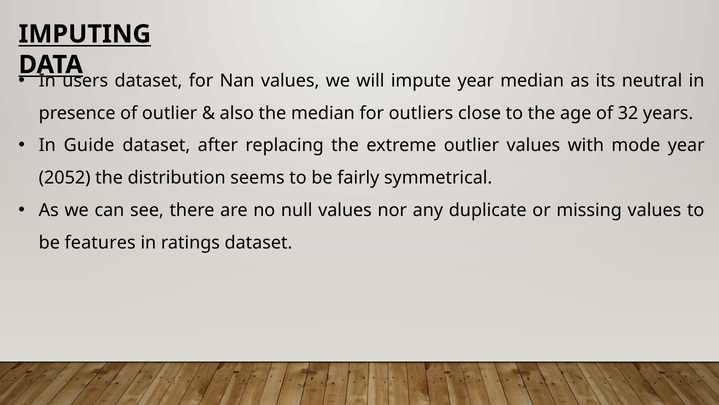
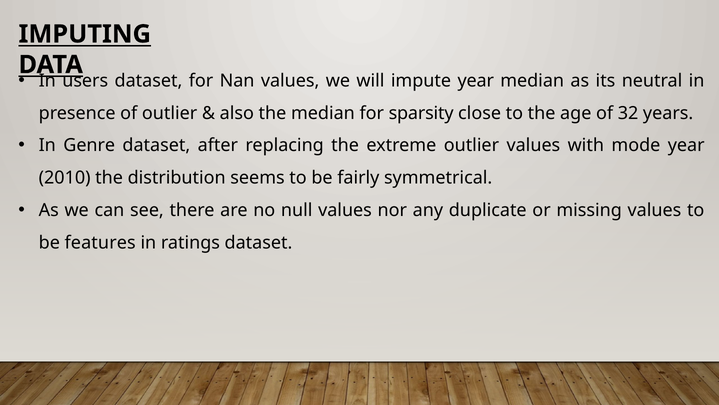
outliers: outliers -> sparsity
Guide: Guide -> Genre
2052: 2052 -> 2010
